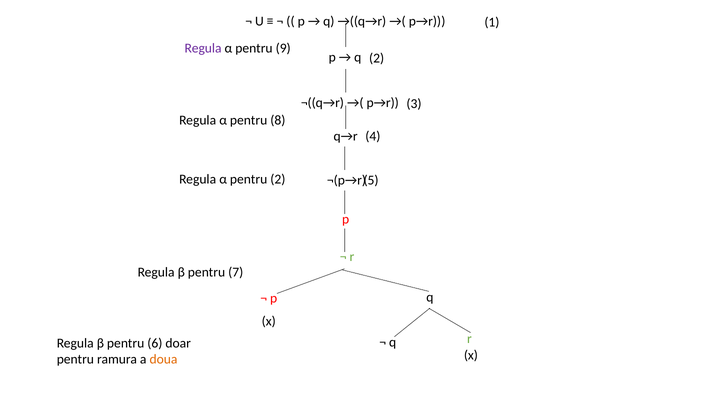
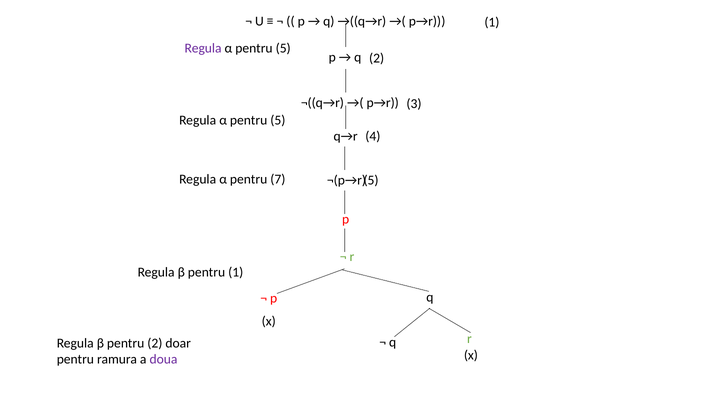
9 at (283, 48): 9 -> 5
8 at (278, 120): 8 -> 5
pentru 2: 2 -> 7
pentru 7: 7 -> 1
pentru 6: 6 -> 2
doua colour: orange -> purple
